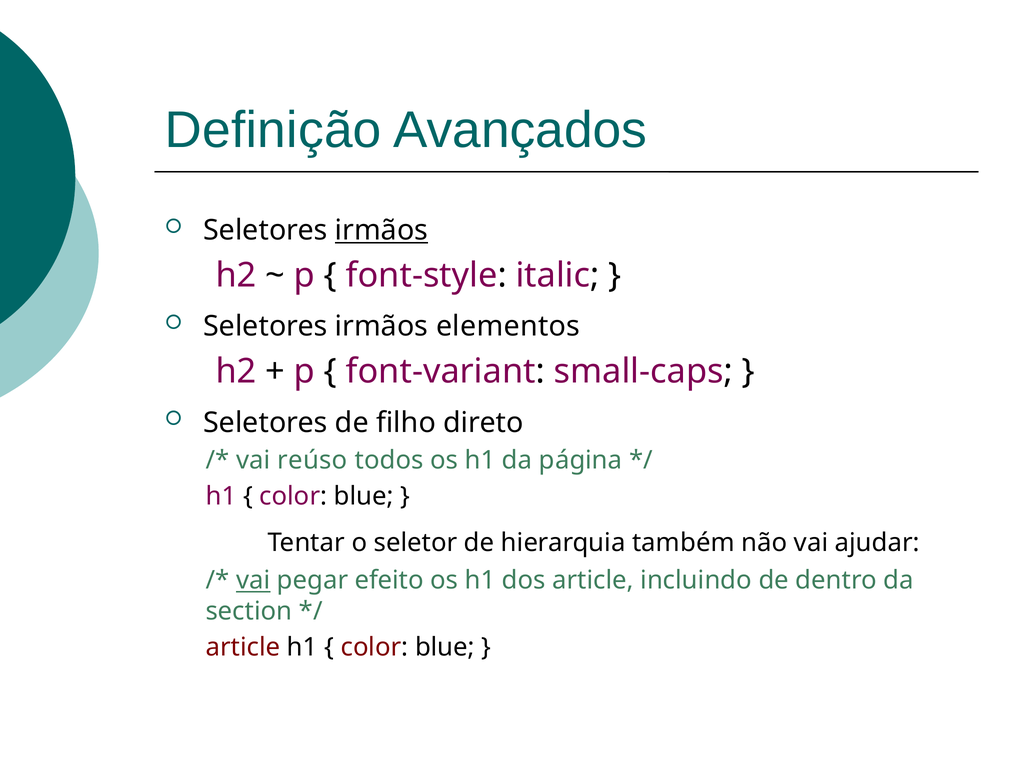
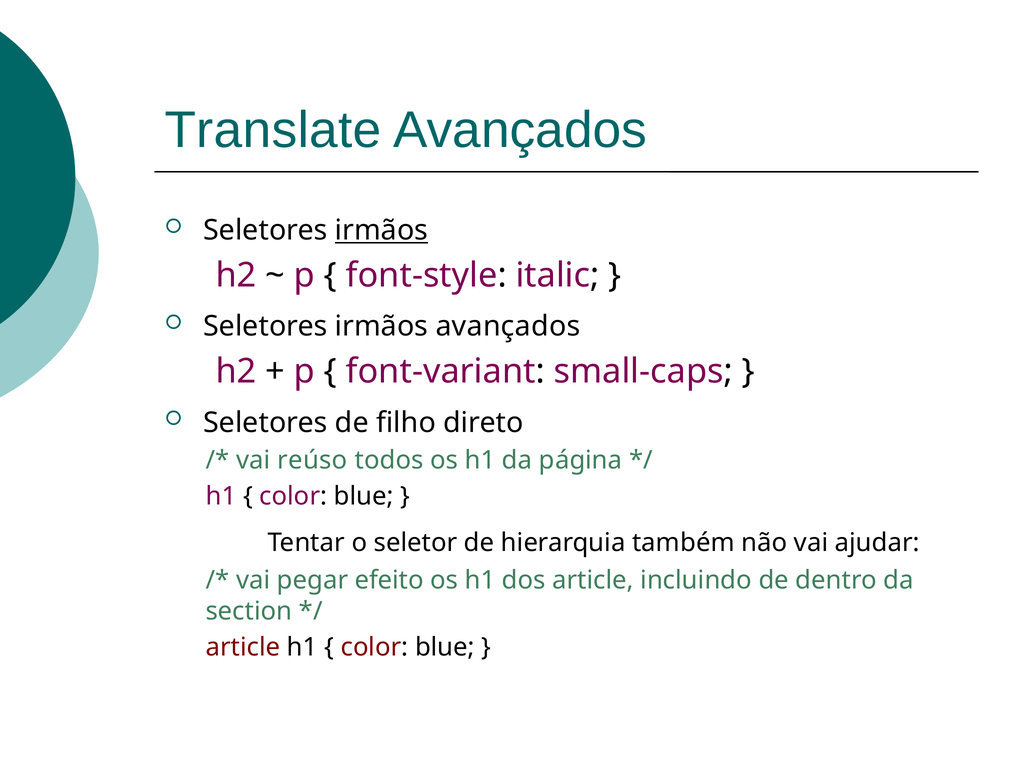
Definição: Definição -> Translate
irmãos elementos: elementos -> avançados
vai at (253, 580) underline: present -> none
